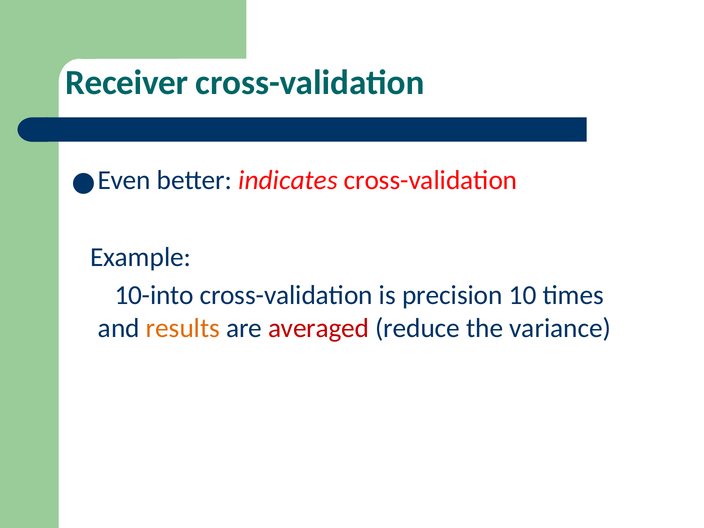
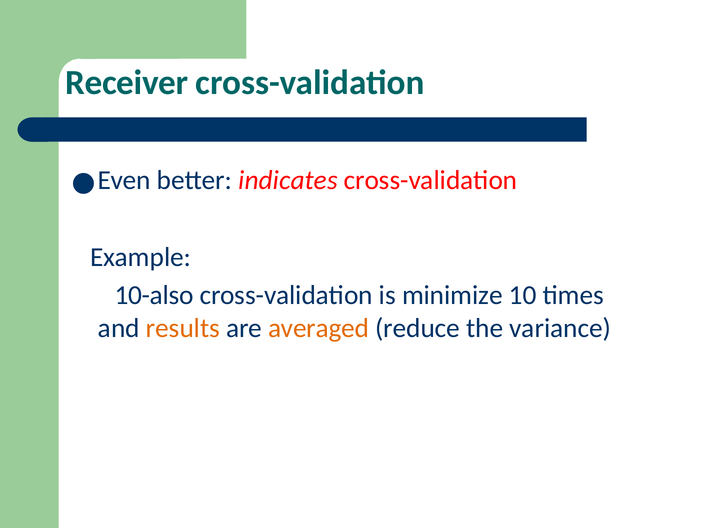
10-into: 10-into -> 10-also
precision: precision -> minimize
averaged colour: red -> orange
